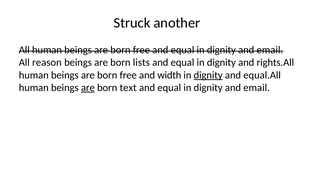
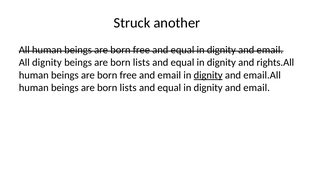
All reason: reason -> dignity
free and width: width -> email
equal.All: equal.All -> email.All
are at (88, 87) underline: present -> none
text at (128, 87): text -> lists
